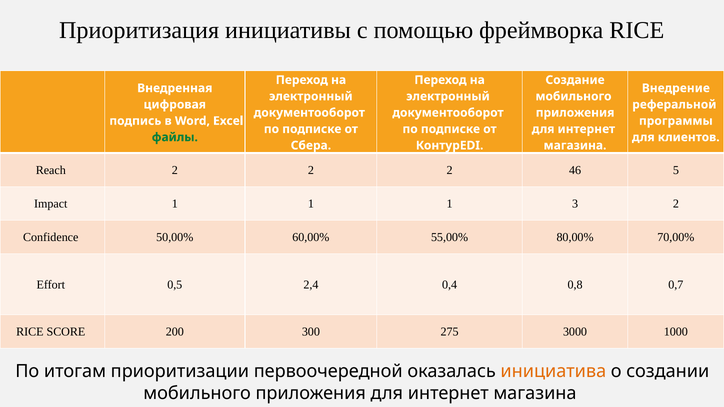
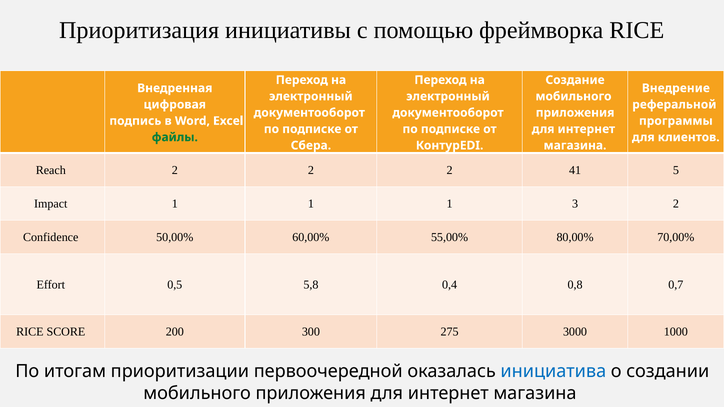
46: 46 -> 41
2,4: 2,4 -> 5,8
инициатива colour: orange -> blue
